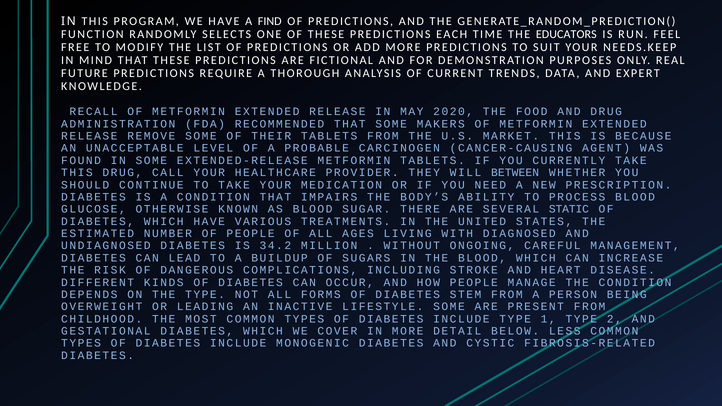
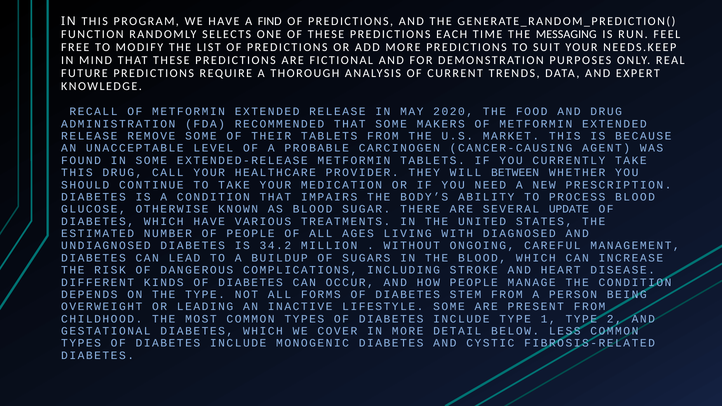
EDUCATORS: EDUCATORS -> MESSAGING
STATIC: STATIC -> UPDATE
